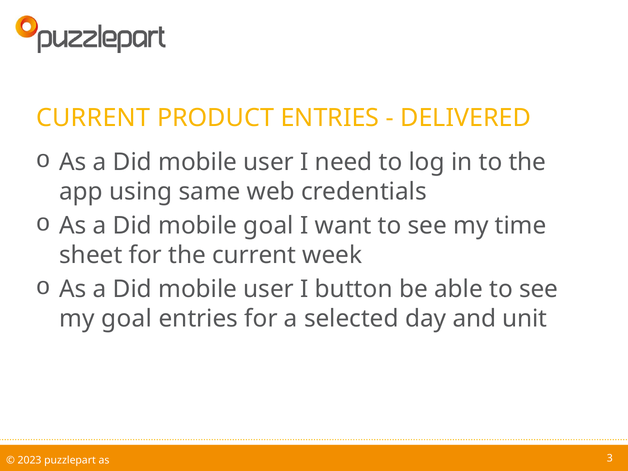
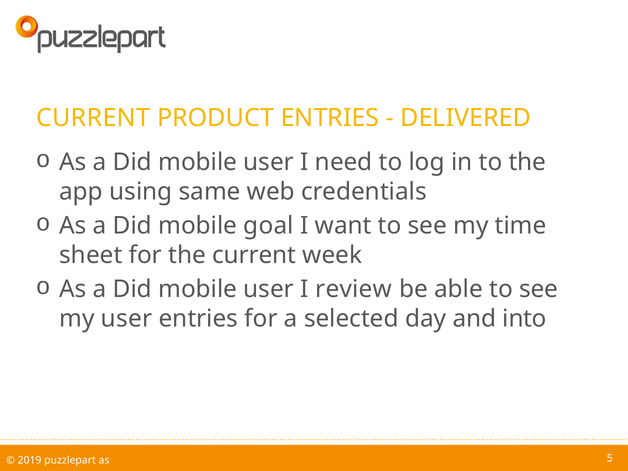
button: button -> review
my goal: goal -> user
unit: unit -> into
2023: 2023 -> 2019
3: 3 -> 5
